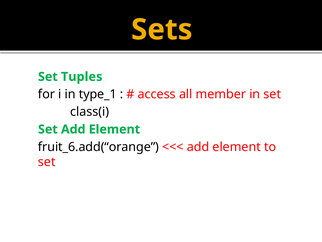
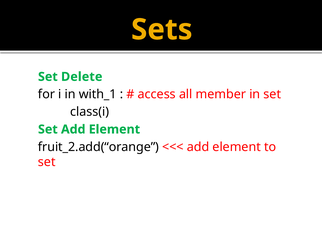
Tuples: Tuples -> Delete
type_1: type_1 -> with_1
fruit_6.add(“orange: fruit_6.add(“orange -> fruit_2.add(“orange
